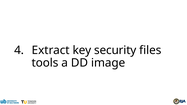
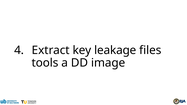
security: security -> leakage
